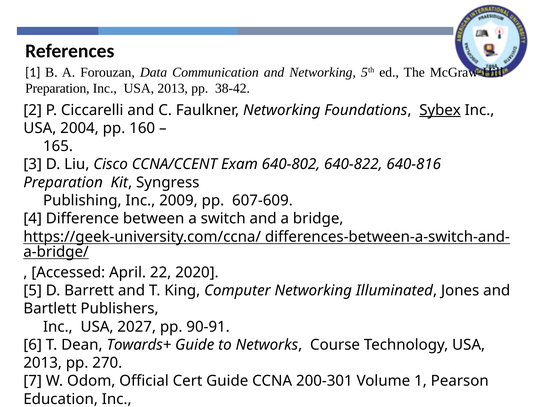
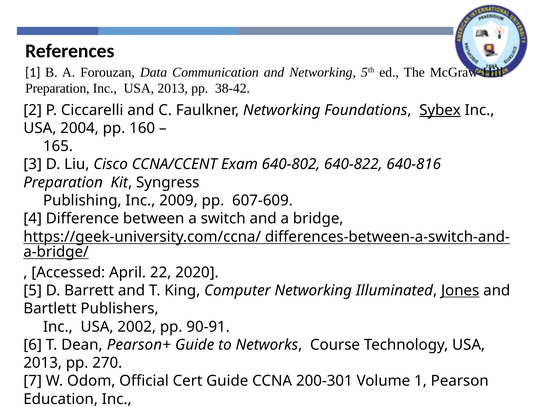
Jones underline: none -> present
2027: 2027 -> 2002
Towards+: Towards+ -> Pearson+
